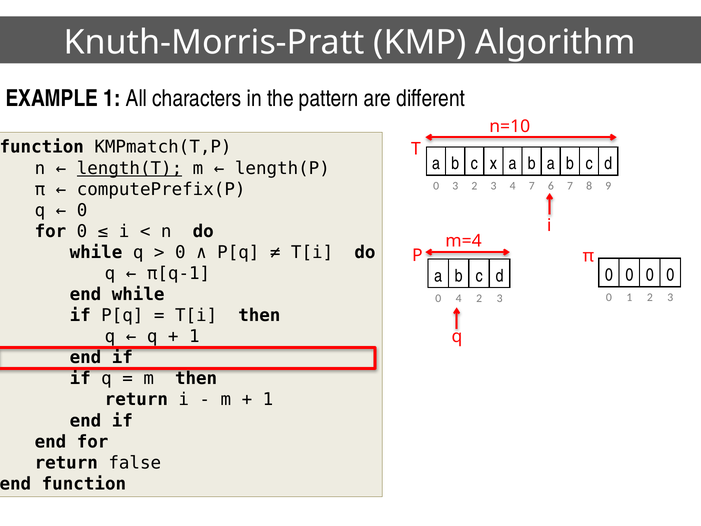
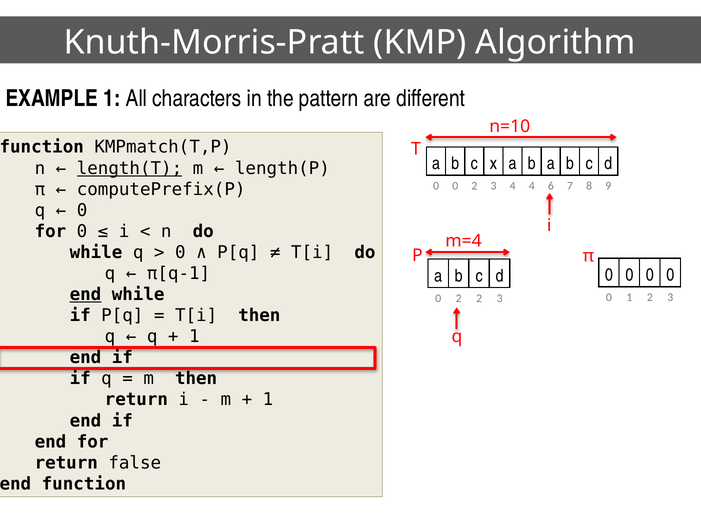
3 at (455, 186): 3 -> 0
4 7: 7 -> 4
end at (85, 294) underline: none -> present
4 at (459, 298): 4 -> 2
